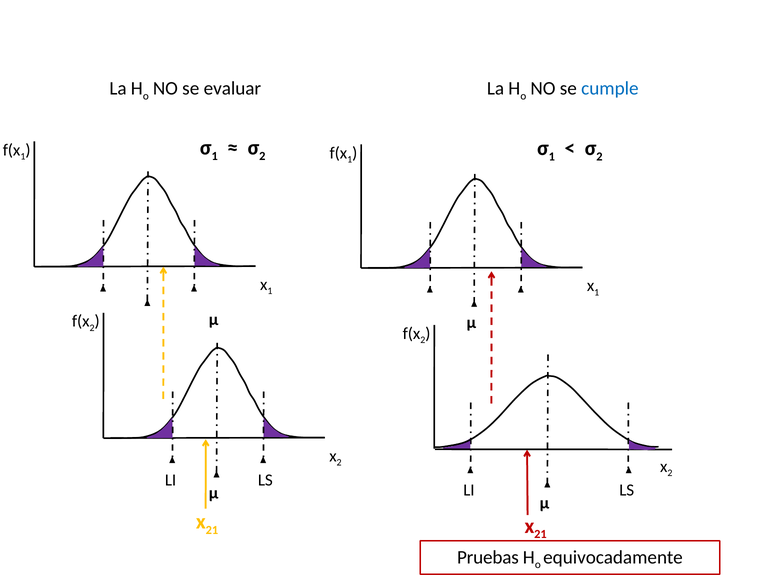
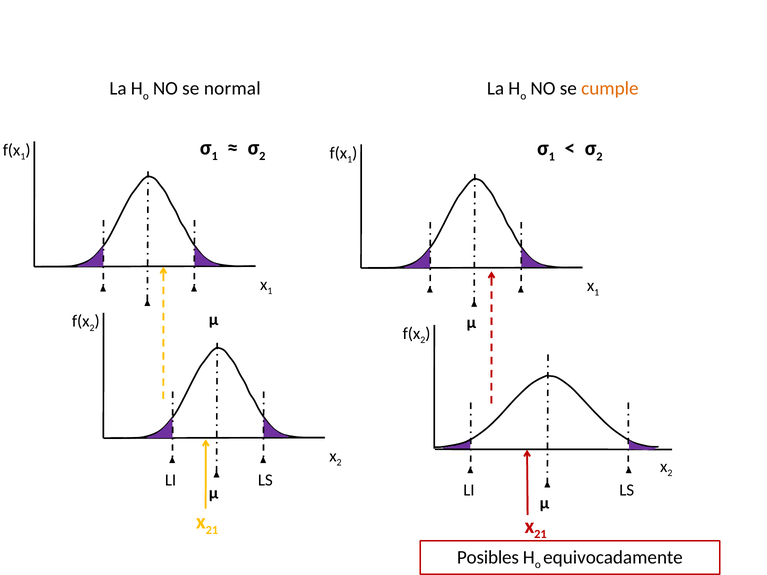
evaluar: evaluar -> normal
cumple colour: blue -> orange
Pruebas: Pruebas -> Posibles
